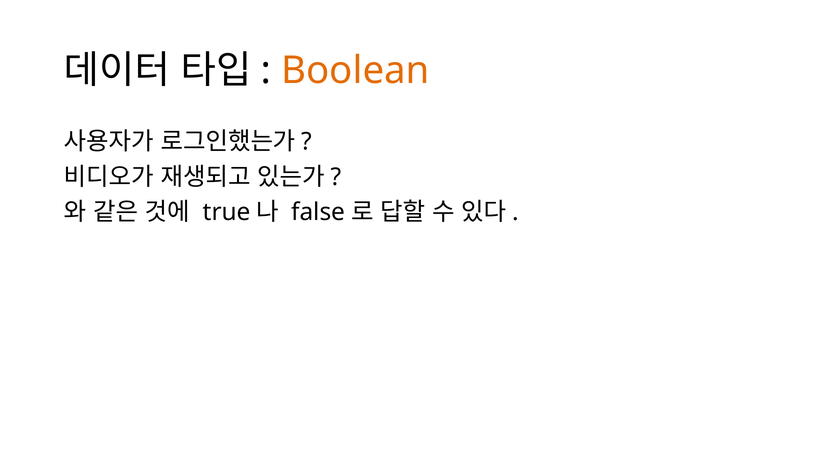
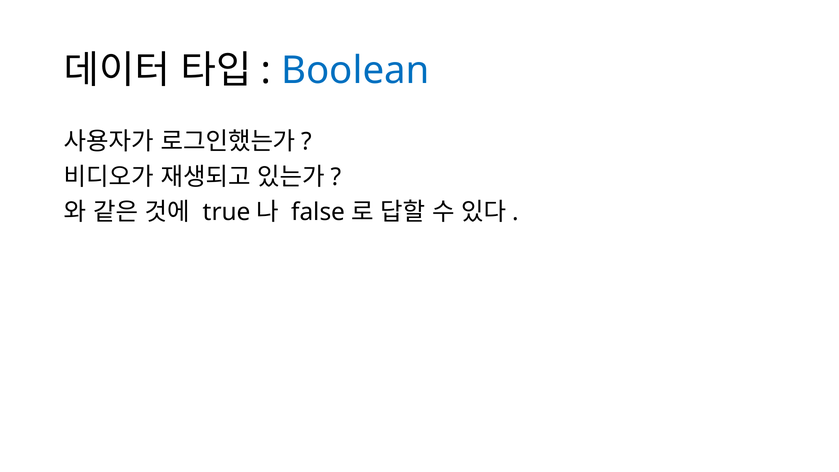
Boolean colour: orange -> blue
